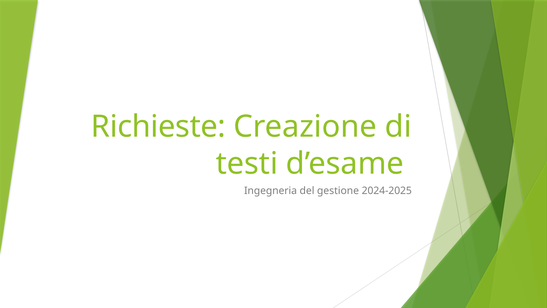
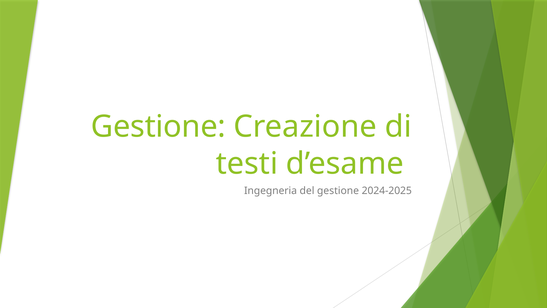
Richieste at (158, 126): Richieste -> Gestione
